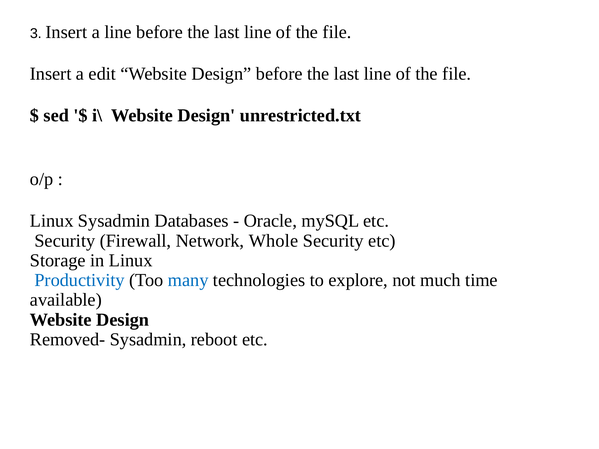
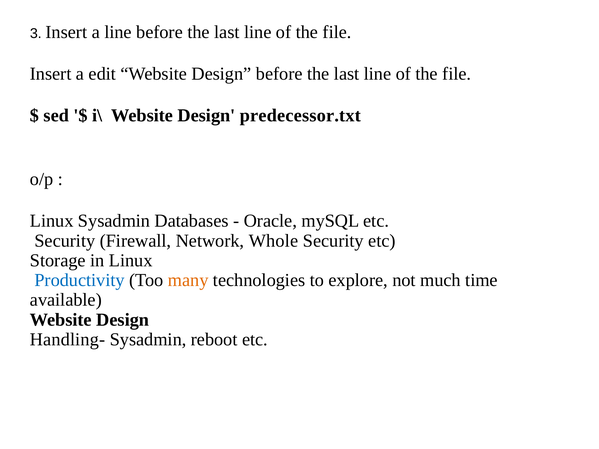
unrestricted.txt: unrestricted.txt -> predecessor.txt
many colour: blue -> orange
Removed-: Removed- -> Handling-
